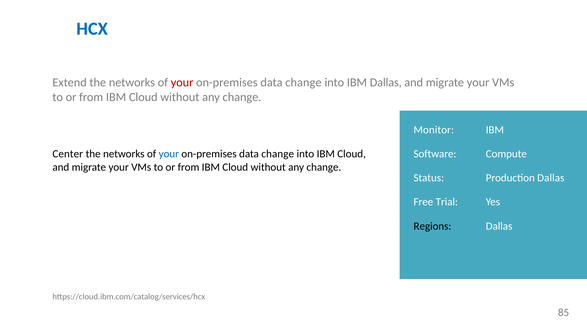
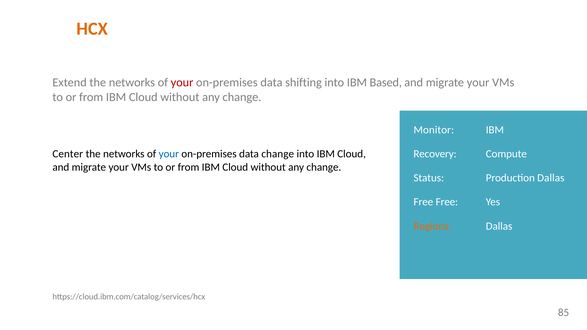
HCX colour: blue -> orange
change at (303, 83): change -> shifting
IBM Dallas: Dallas -> Based
Software: Software -> Recovery
Free Trial: Trial -> Free
Regions colour: black -> orange
